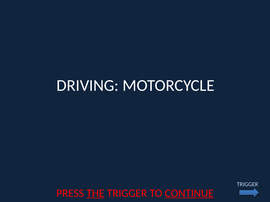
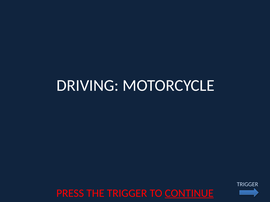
THE underline: present -> none
